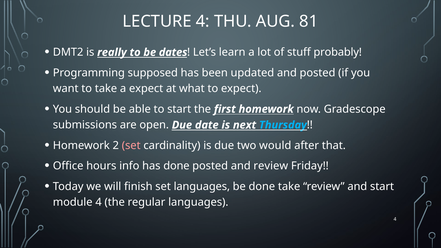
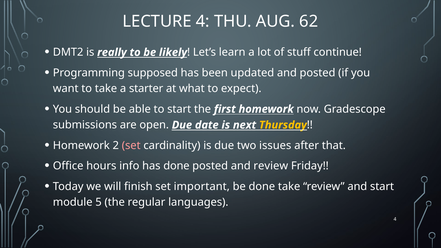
81: 81 -> 62
dates: dates -> likely
probably: probably -> continue
a expect: expect -> starter
Thursday colour: light blue -> yellow
would: would -> issues
set languages: languages -> important
module 4: 4 -> 5
